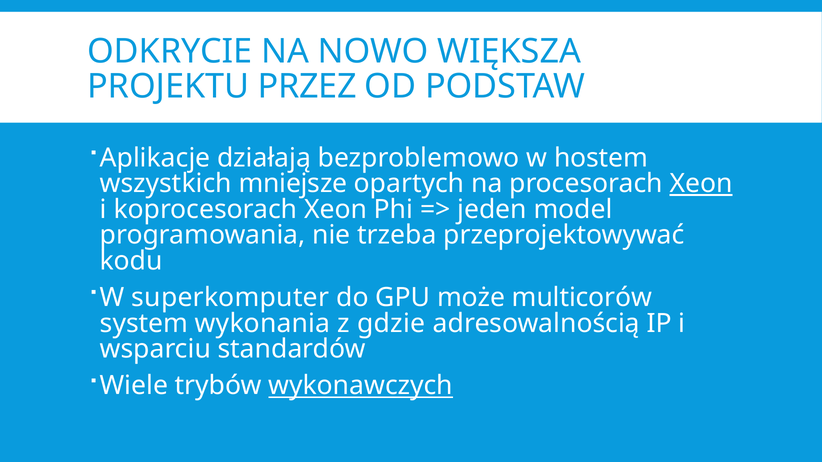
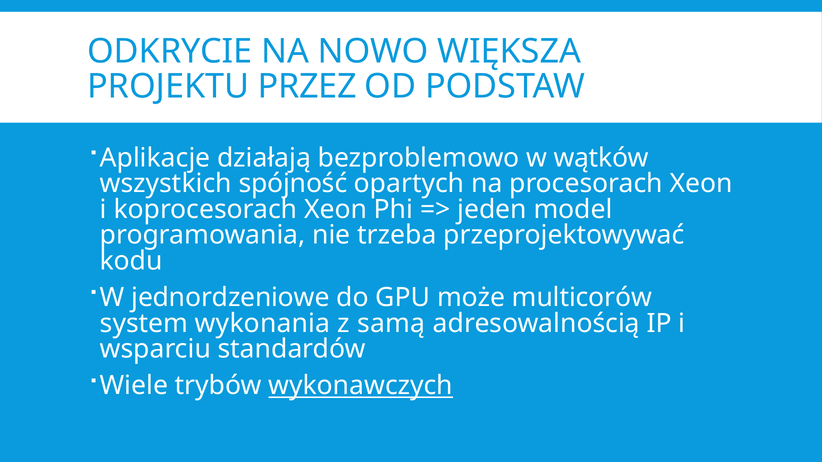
hostem: hostem -> wątków
mniejsze: mniejsze -> spójność
Xeon at (701, 184) underline: present -> none
superkomputer: superkomputer -> jednordzeniowe
gdzie: gdzie -> samą
